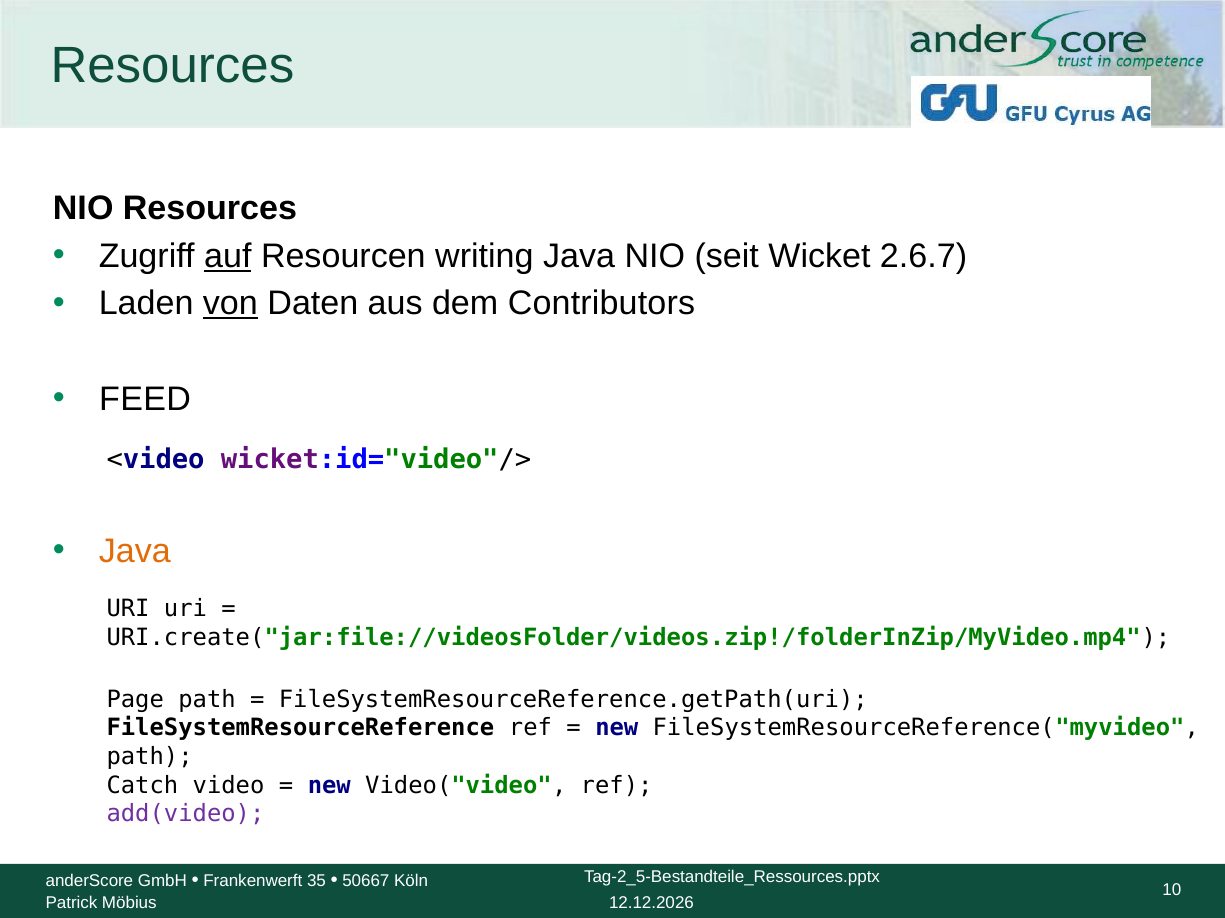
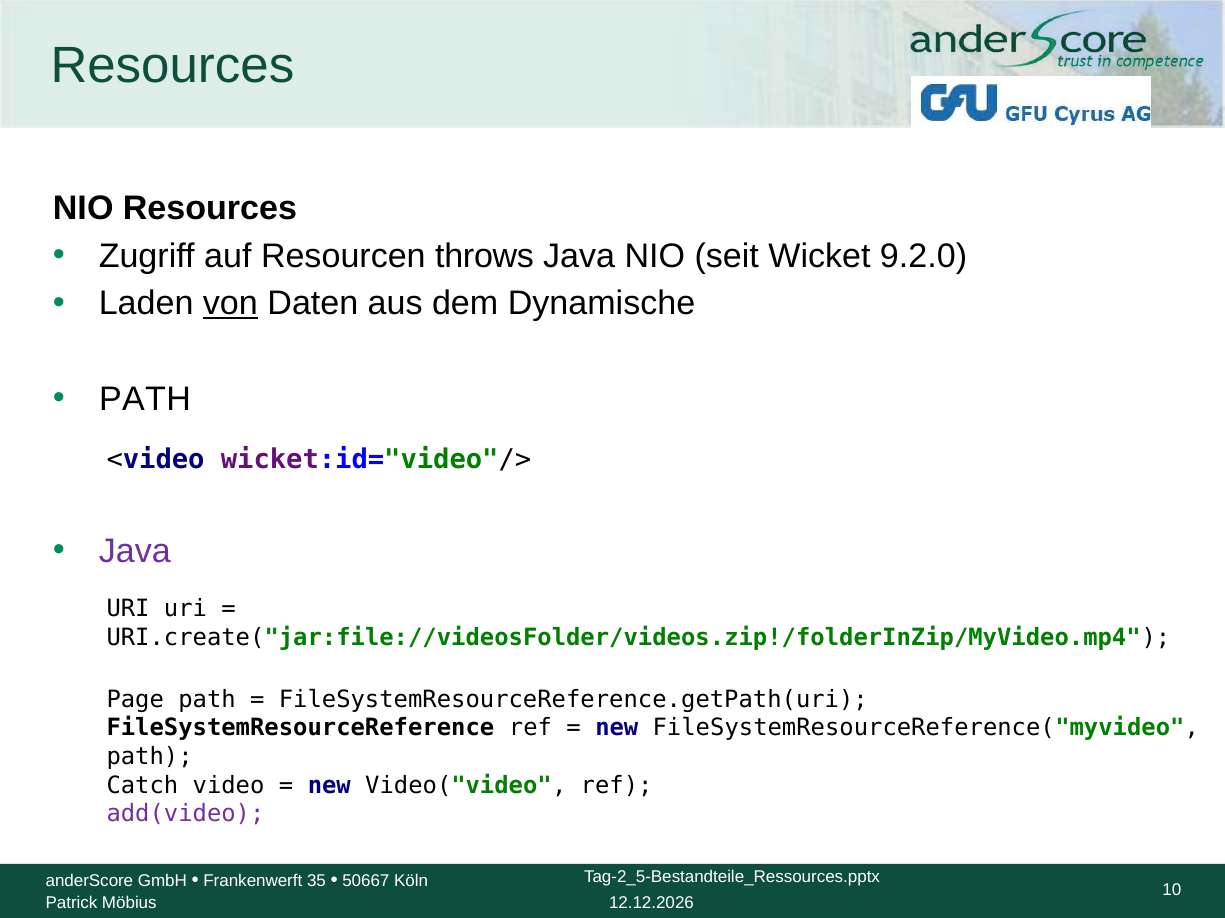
auf underline: present -> none
writing: writing -> throws
2.6.7: 2.6.7 -> 9.2.0
Contributors: Contributors -> Dynamische
FEED at (145, 399): FEED -> PATH
Java at (135, 552) colour: orange -> purple
